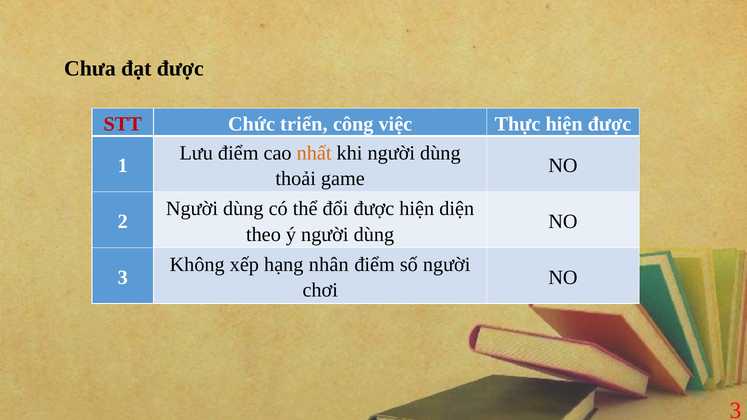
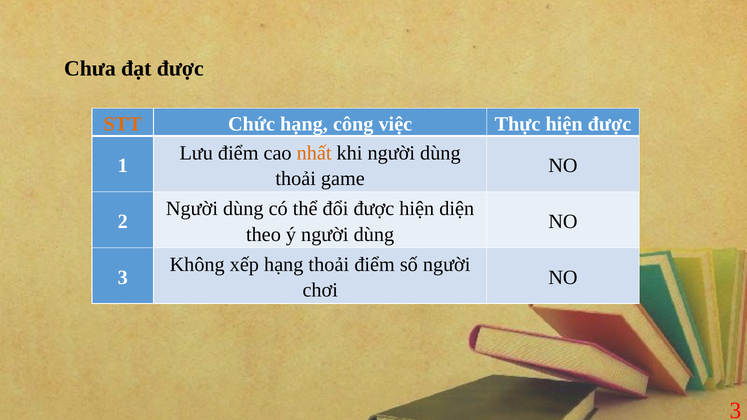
STT colour: red -> orange
Chức triển: triển -> hạng
hạng nhân: nhân -> thoải
